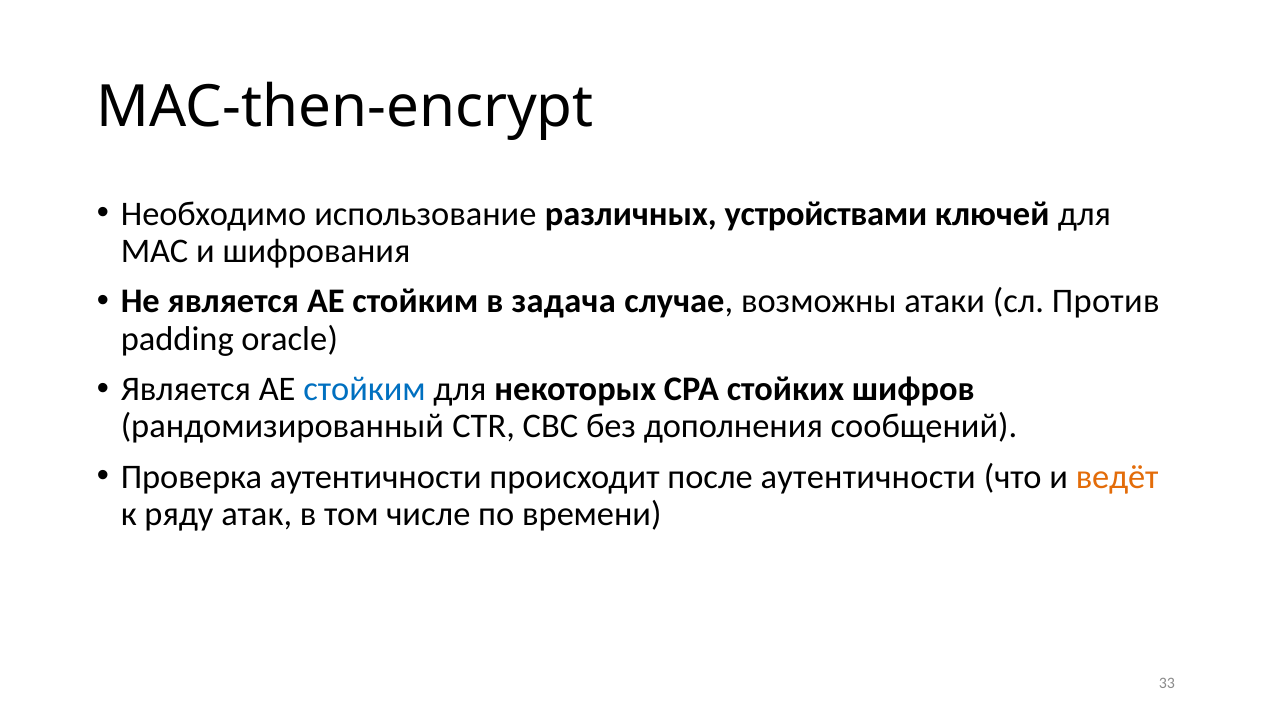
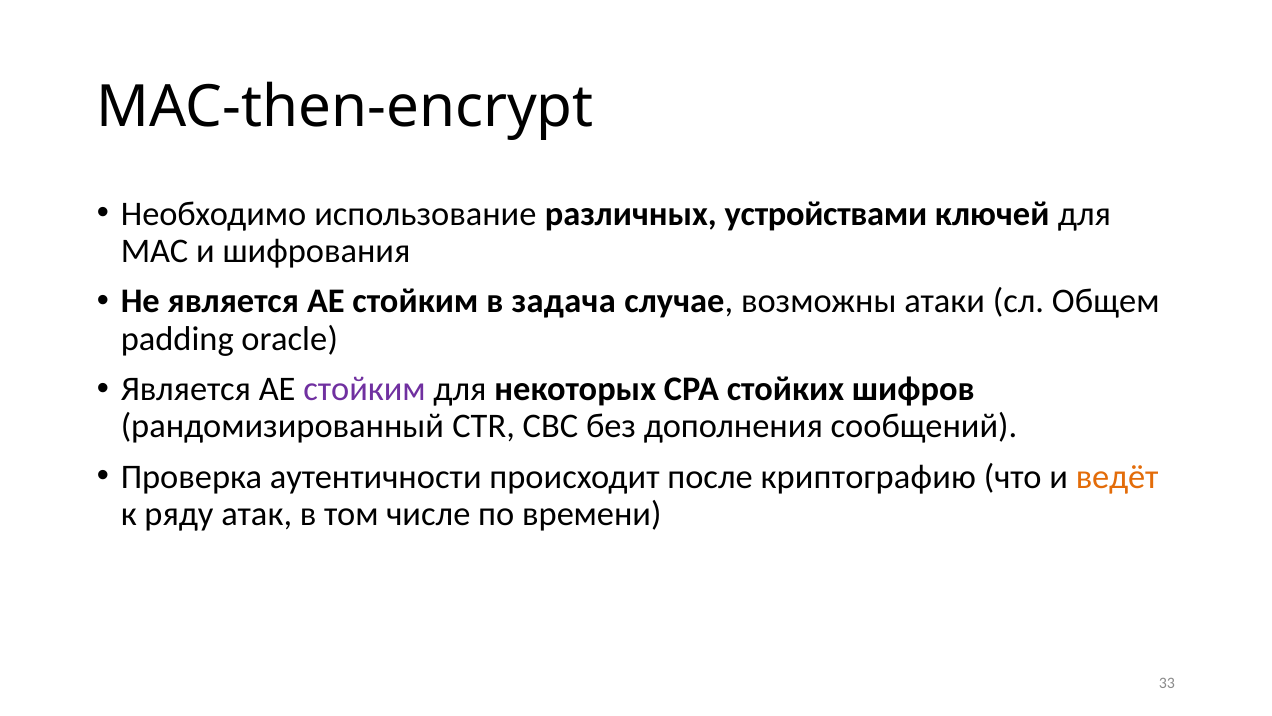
Против: Против -> Общем
стойким at (364, 389) colour: blue -> purple
после аутентичности: аутентичности -> криптографию
